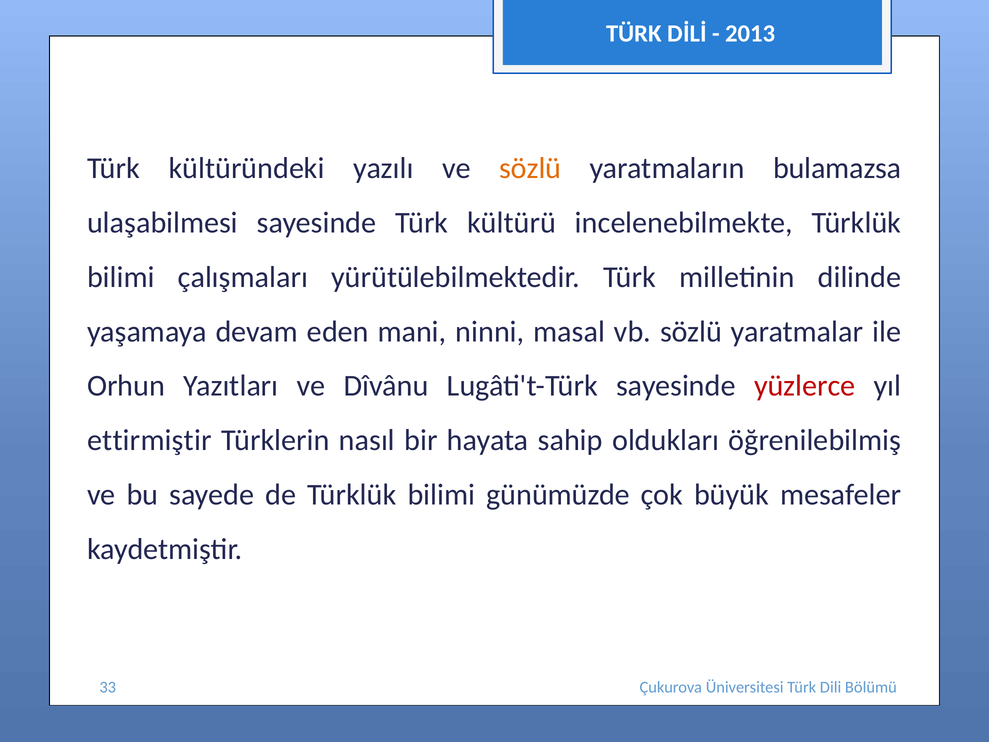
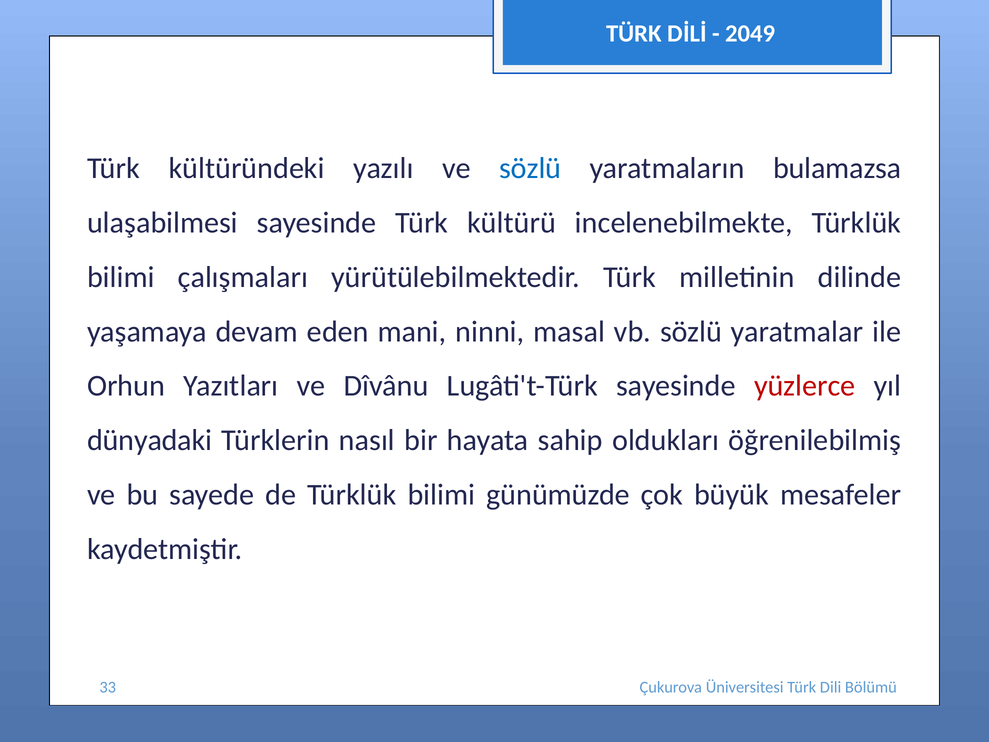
2013: 2013 -> 2049
sözlü at (530, 168) colour: orange -> blue
ettirmiştir: ettirmiştir -> dünyadaki
